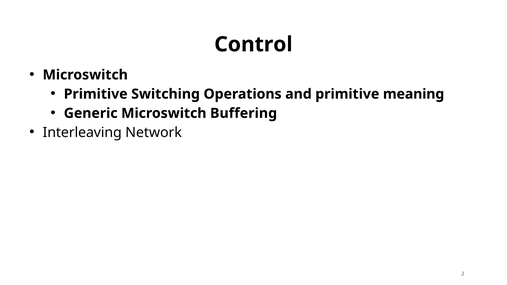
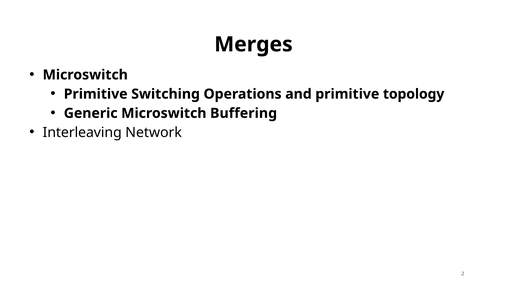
Control: Control -> Merges
meaning: meaning -> topology
